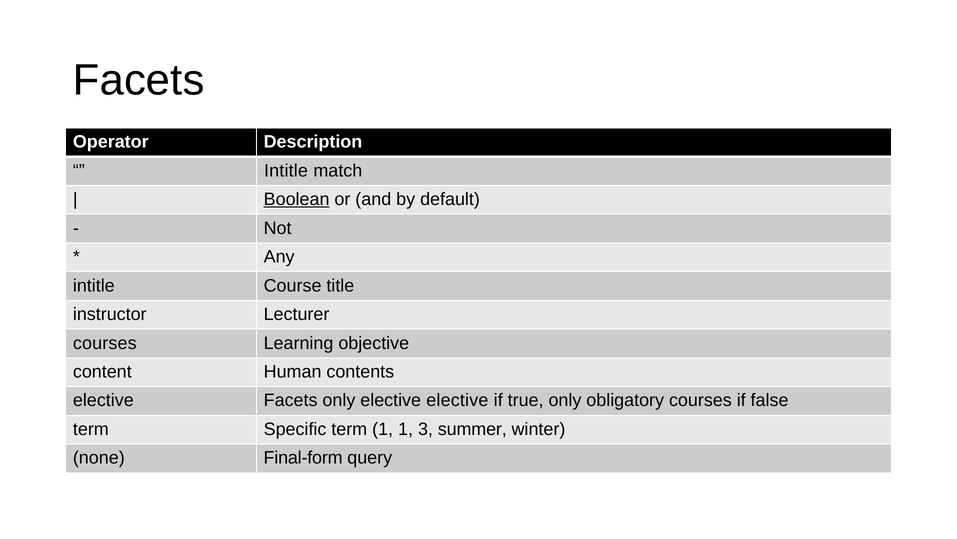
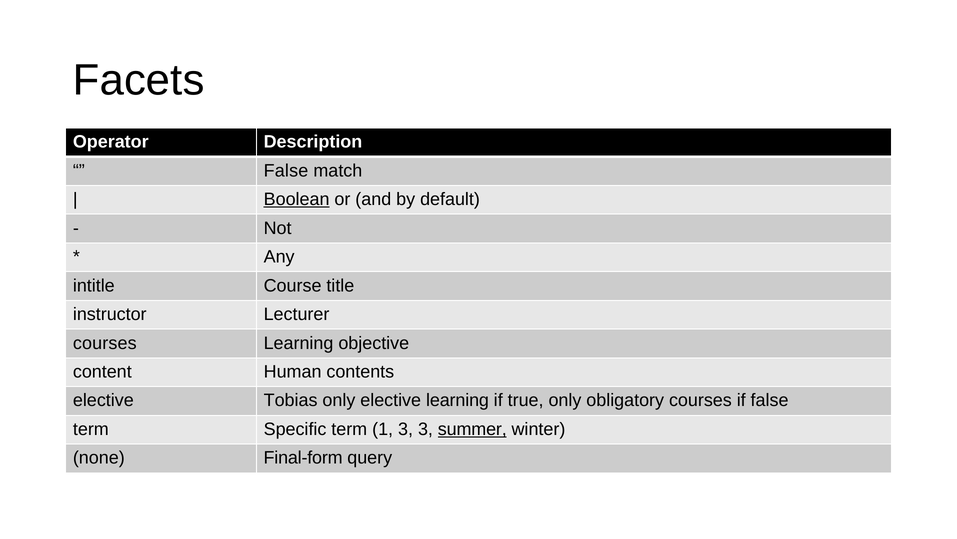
Intitle at (286, 170): Intitle -> False
elective Facets: Facets -> Tobias
elective elective: elective -> learning
1 1: 1 -> 3
summer underline: none -> present
